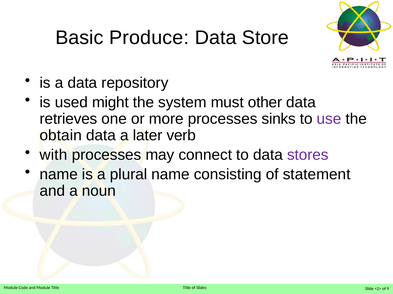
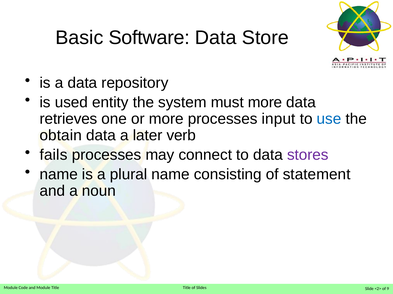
Produce: Produce -> Software
might: might -> entity
must other: other -> more
sinks: sinks -> input
use colour: purple -> blue
with: with -> fails
